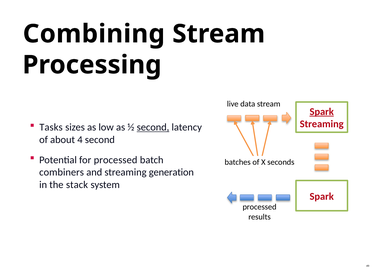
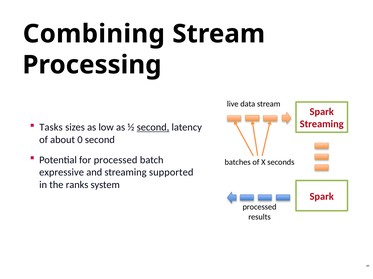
Spark at (322, 112) underline: present -> none
4: 4 -> 0
combiners: combiners -> expressive
generation: generation -> supported
stack: stack -> ranks
